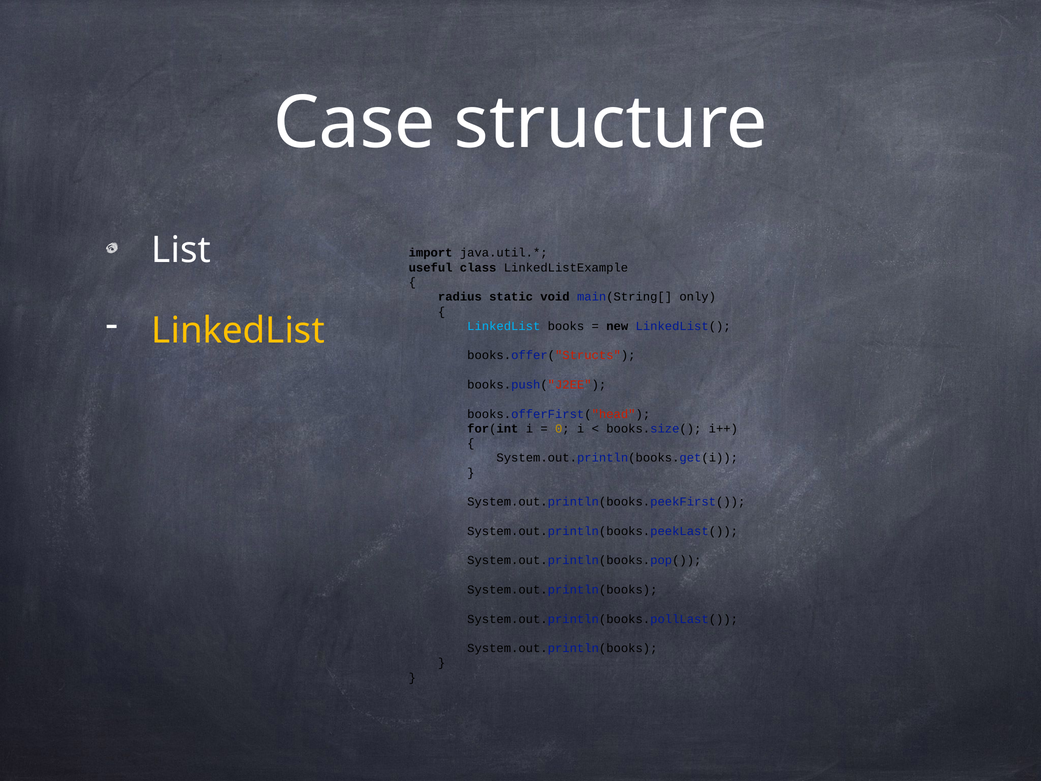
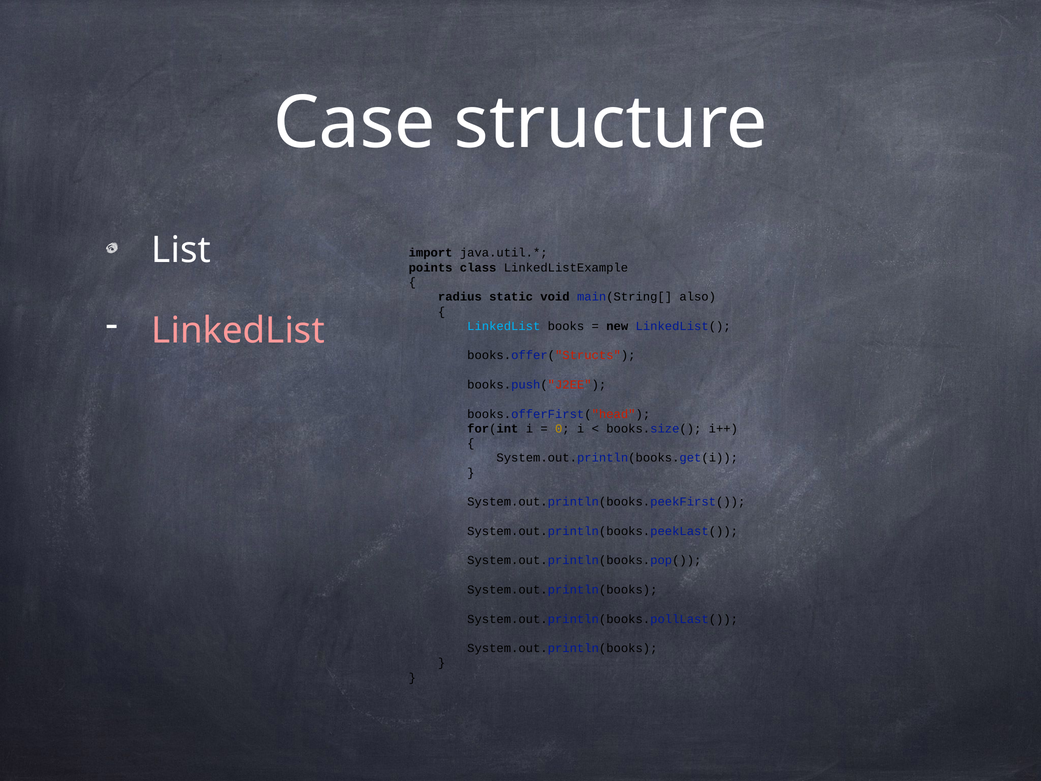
useful: useful -> points
only: only -> also
LinkedList at (238, 331) colour: yellow -> pink
